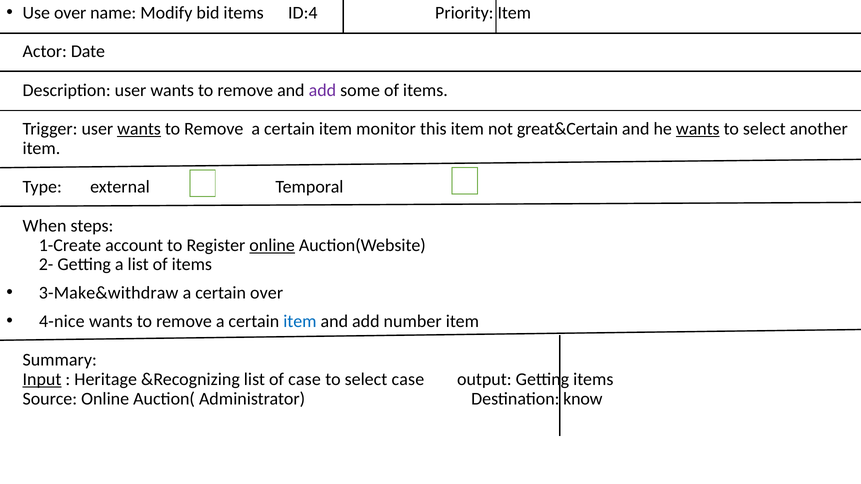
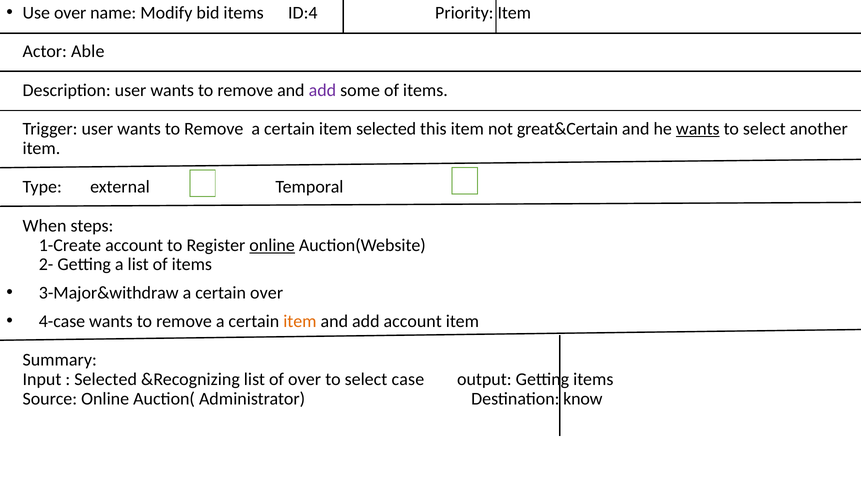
Date: Date -> Able
wants at (139, 129) underline: present -> none
item monitor: monitor -> selected
3-Make&withdraw: 3-Make&withdraw -> 3-Major&withdraw
4-nice: 4-nice -> 4-case
item at (300, 321) colour: blue -> orange
add number: number -> account
Input underline: present -> none
Heritage at (106, 379): Heritage -> Selected
of case: case -> over
